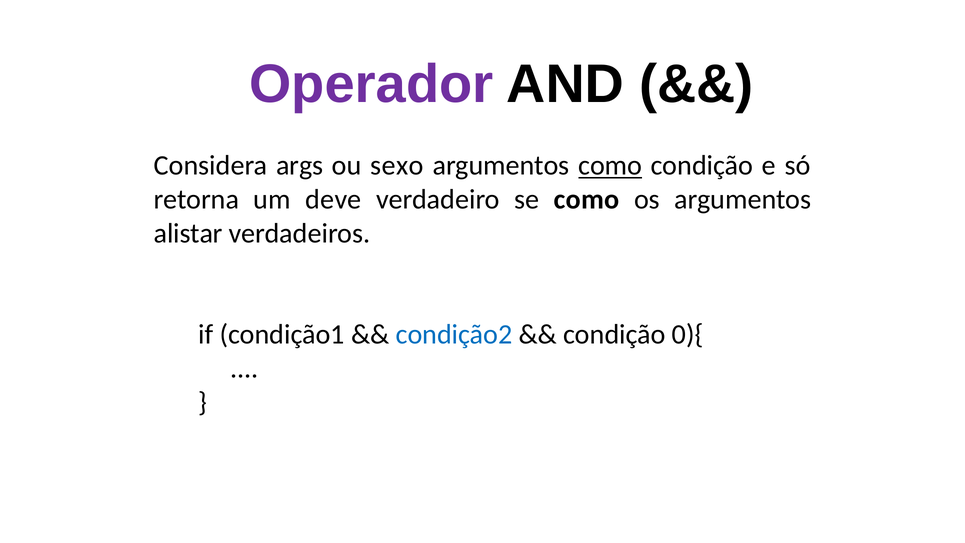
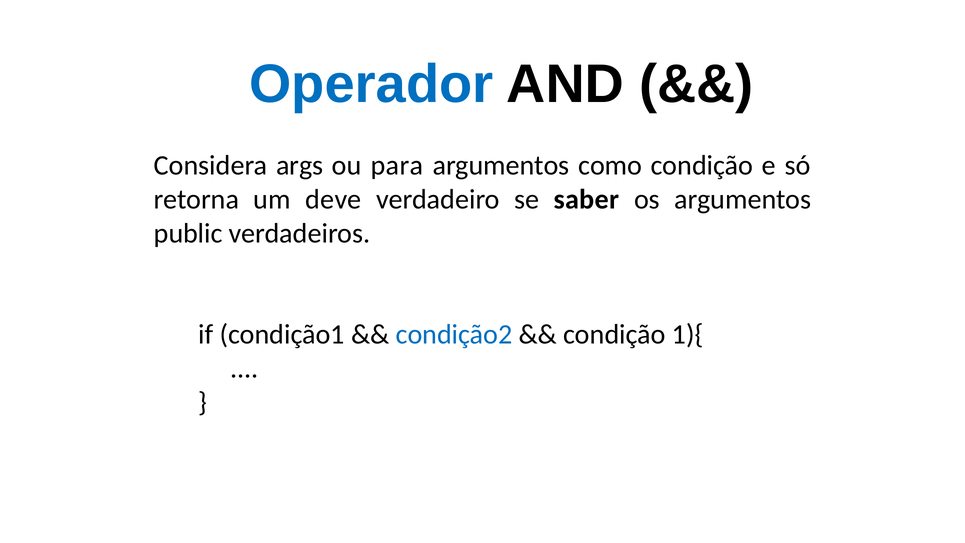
Operador colour: purple -> blue
sexo: sexo -> para
como at (610, 166) underline: present -> none
se como: como -> saber
alistar: alistar -> public
0){: 0){ -> 1){
